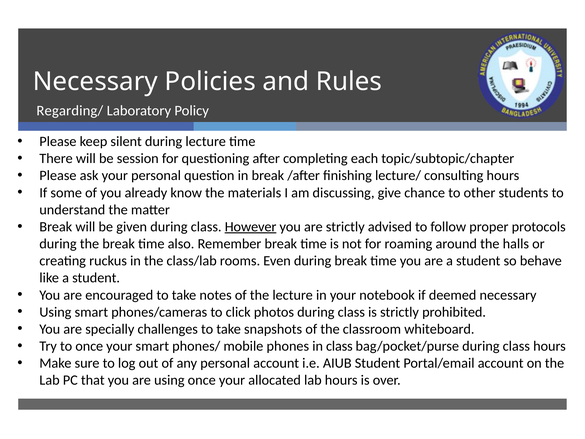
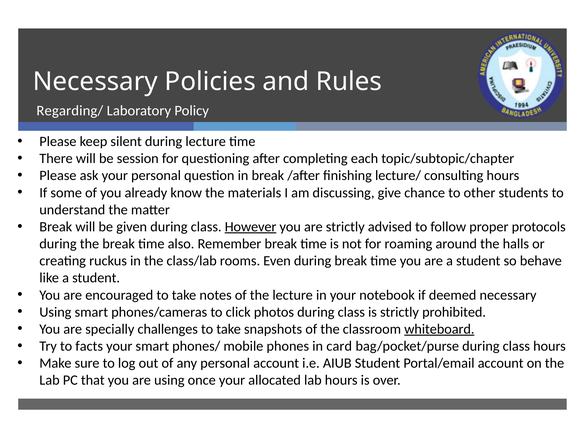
whiteboard underline: none -> present
to once: once -> facts
in class: class -> card
